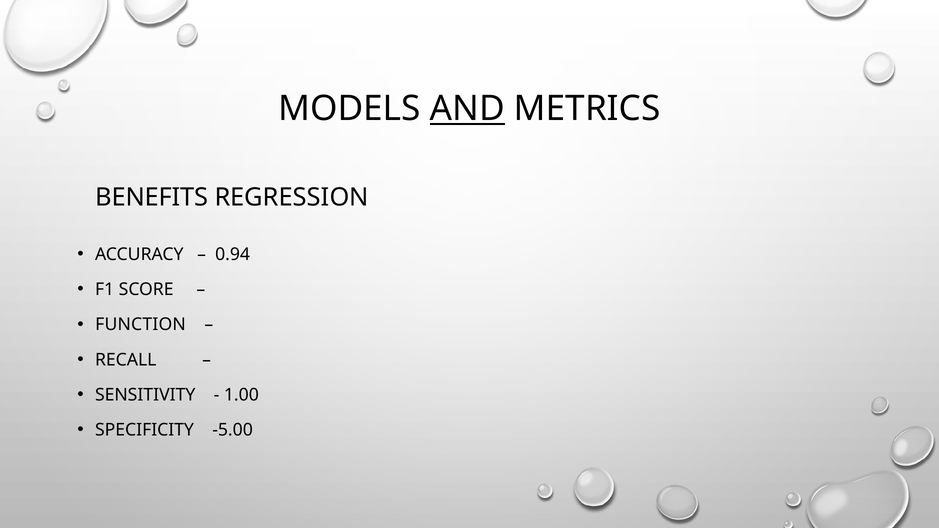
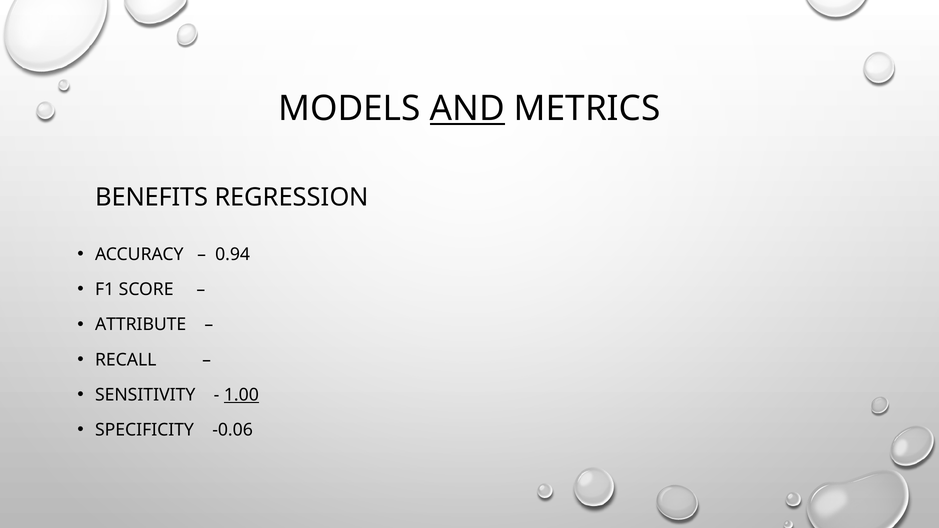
FUNCTION: FUNCTION -> ATTRIBUTE
1.00 underline: none -> present
-5.00: -5.00 -> -0.06
